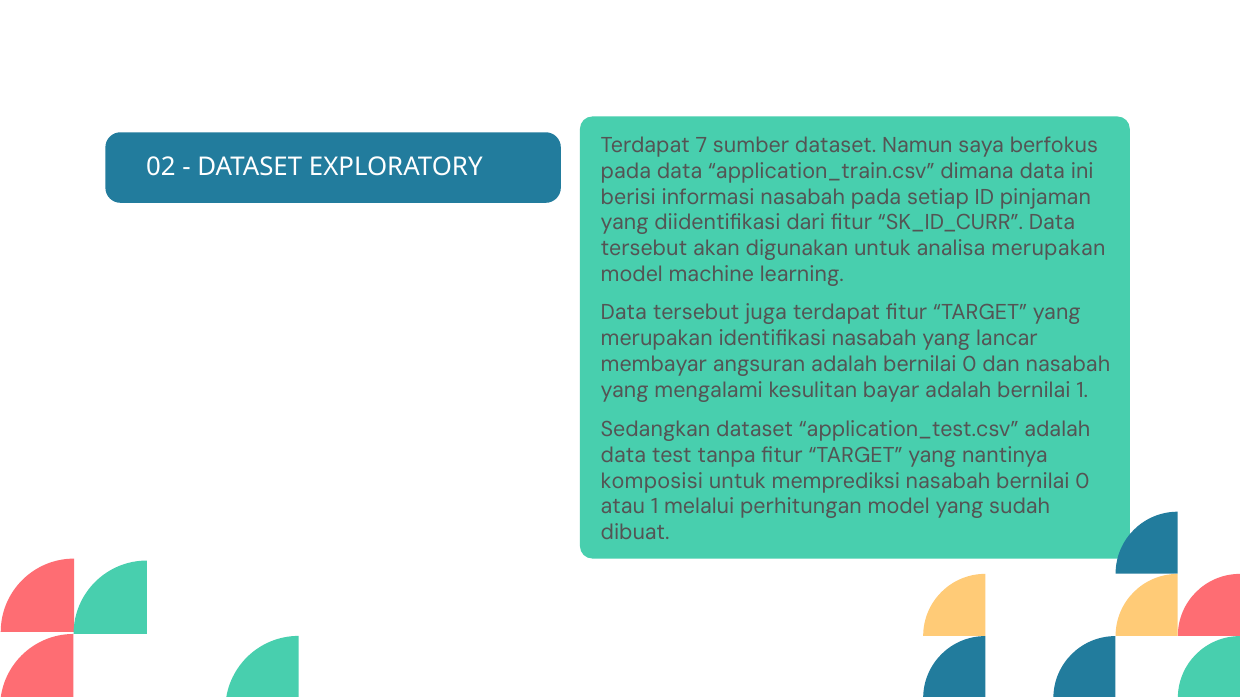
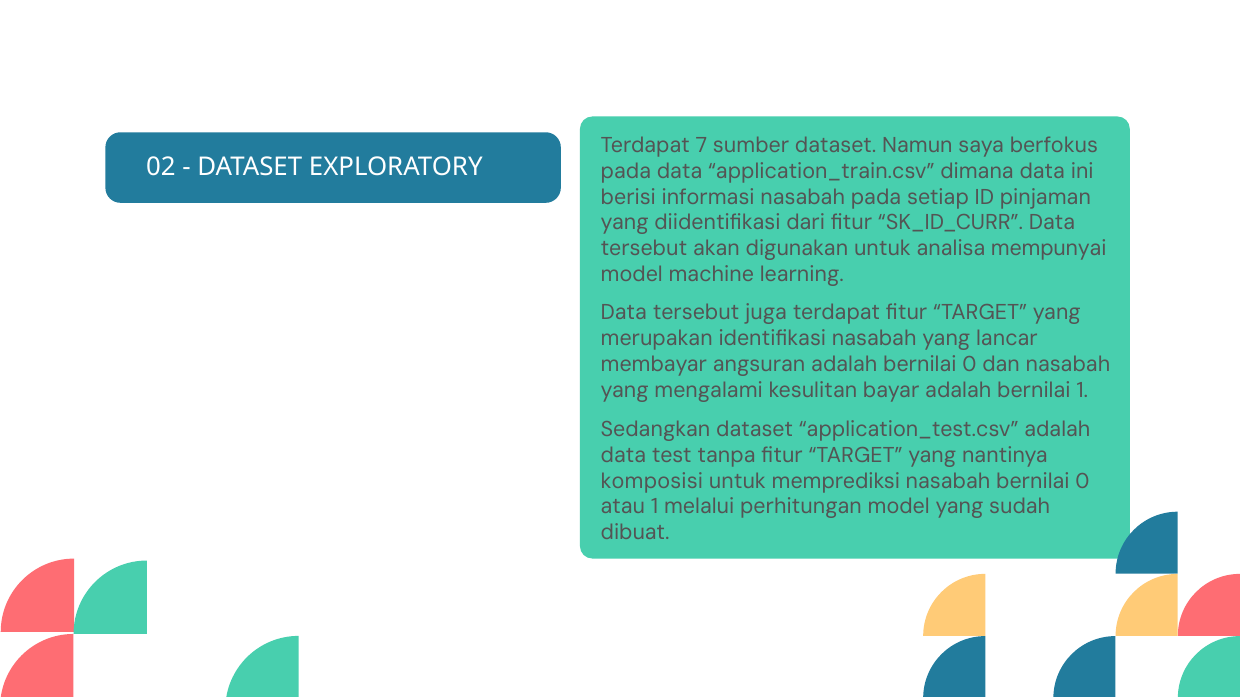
analisa merupakan: merupakan -> mempunyai
